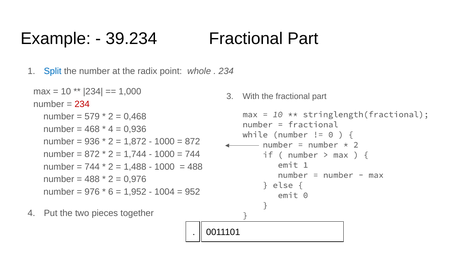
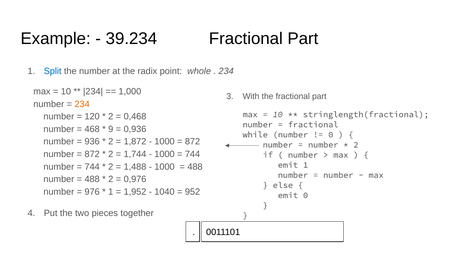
234 at (82, 104) colour: red -> orange
579: 579 -> 120
4 at (111, 129): 4 -> 9
6 at (111, 192): 6 -> 1
1004: 1004 -> 1040
